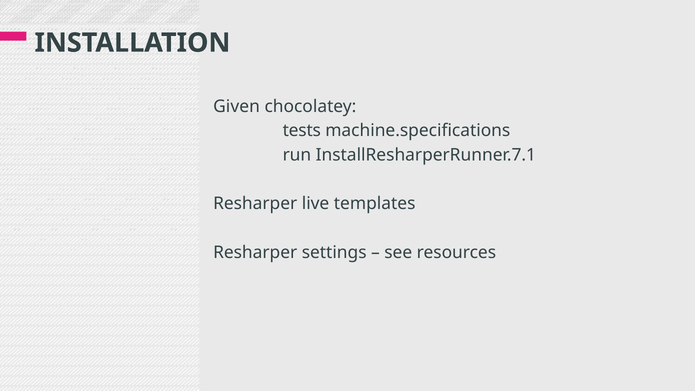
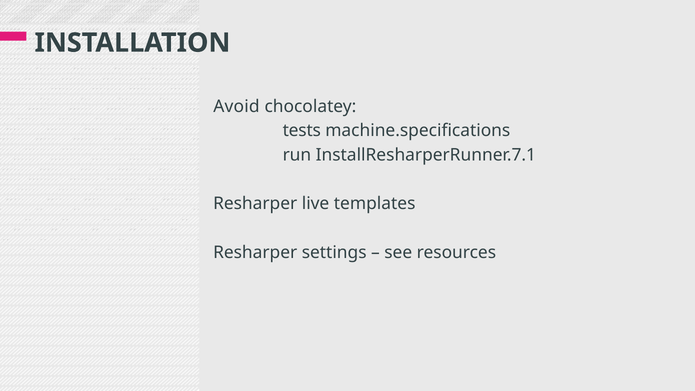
Given: Given -> Avoid
